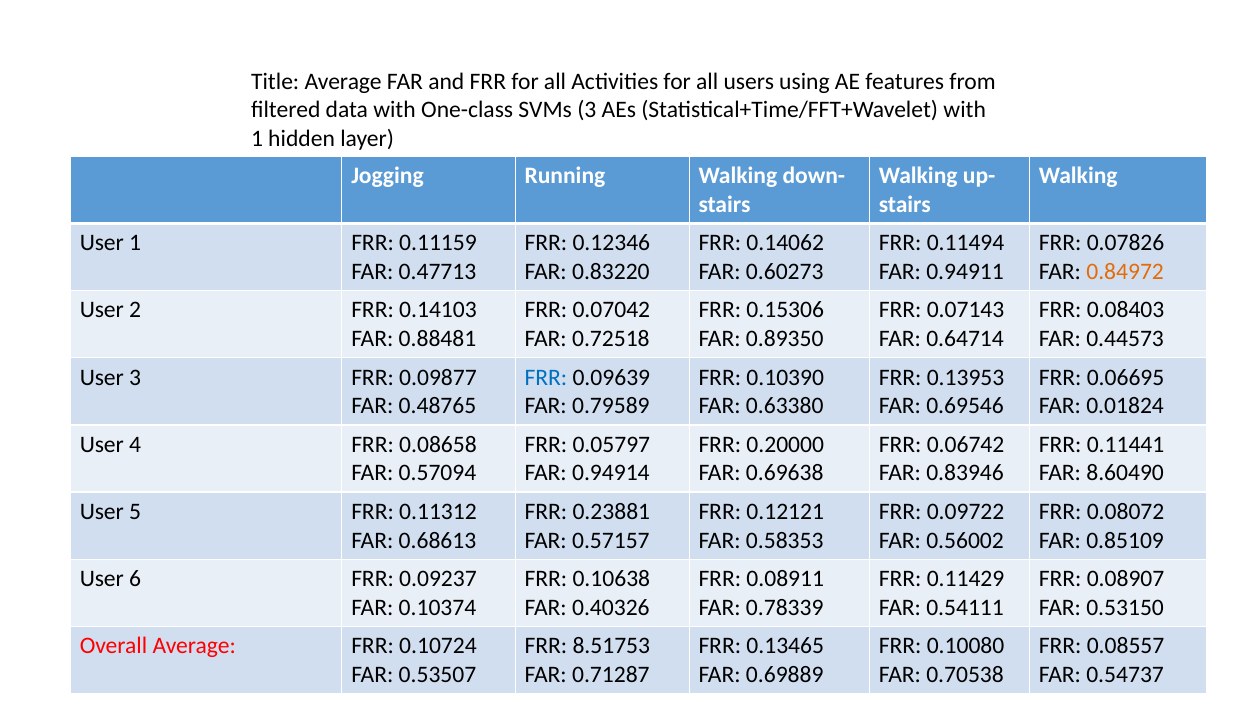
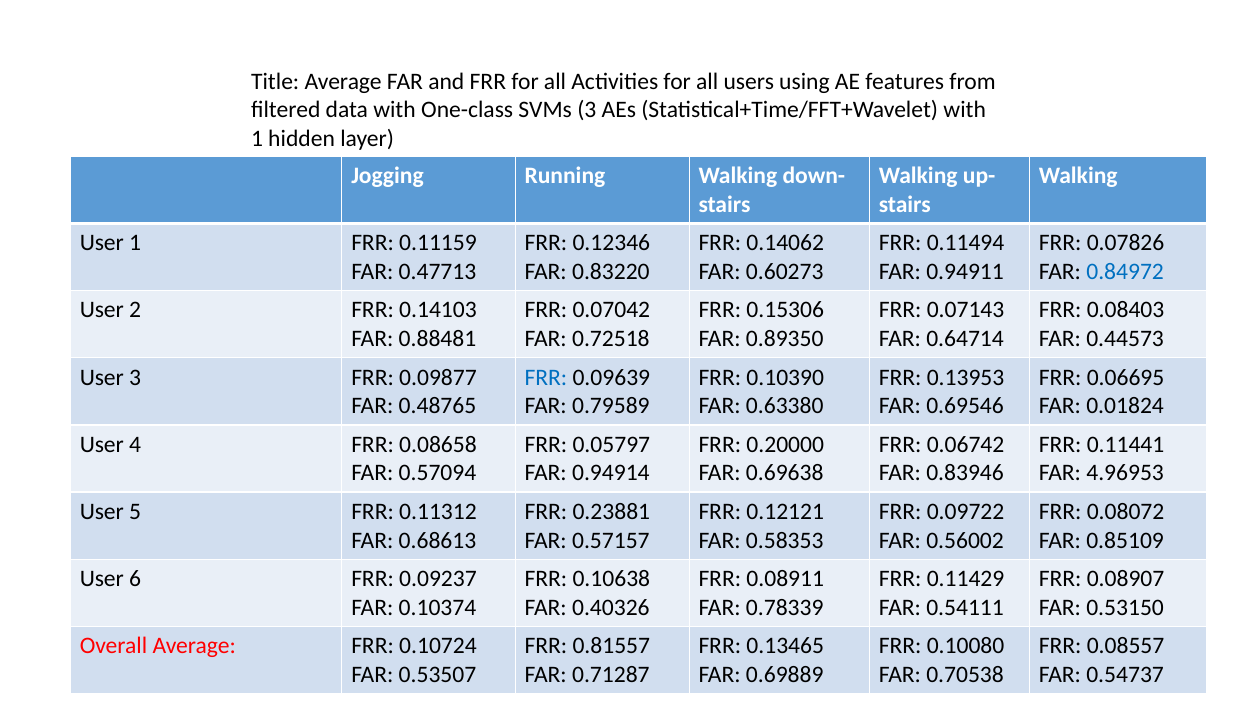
0.84972 colour: orange -> blue
8.60490: 8.60490 -> 4.96953
8.51753: 8.51753 -> 0.81557
